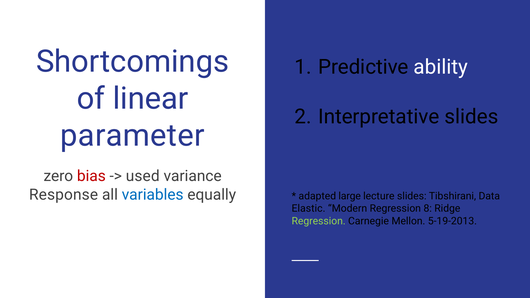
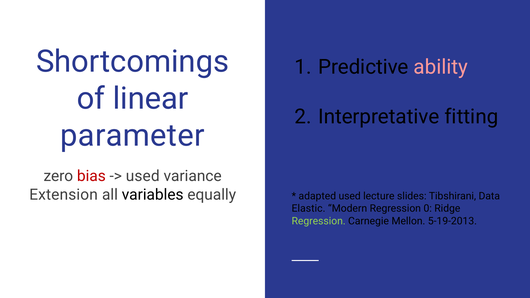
ability colour: white -> pink
Interpretative slides: slides -> fitting
Response: Response -> Extension
variables colour: blue -> black
adapted large: large -> used
8: 8 -> 0
